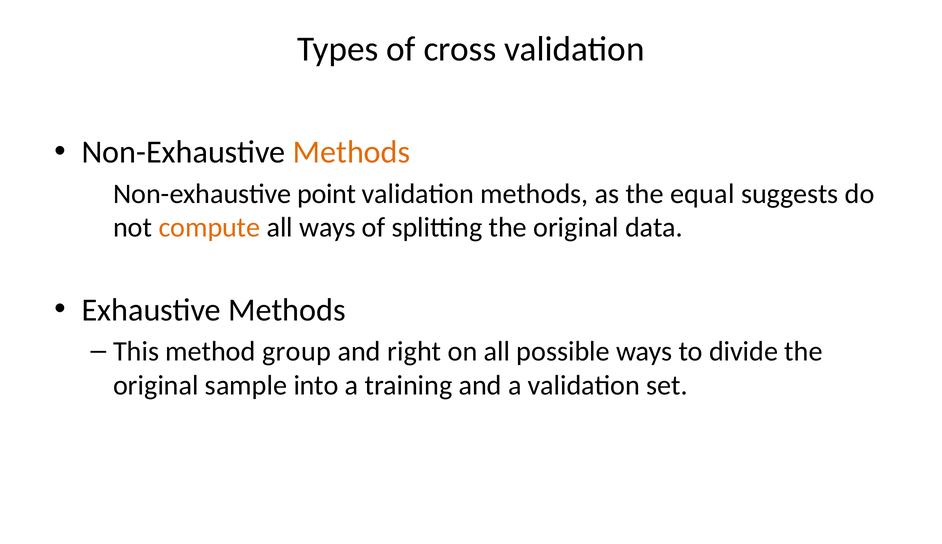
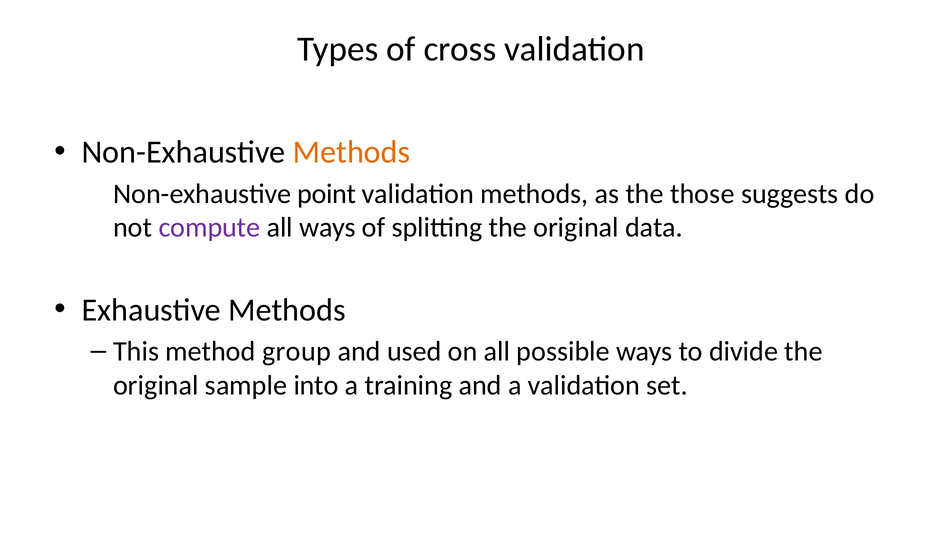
equal: equal -> those
compute colour: orange -> purple
right: right -> used
